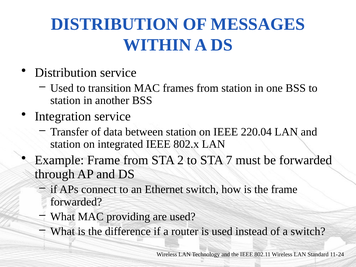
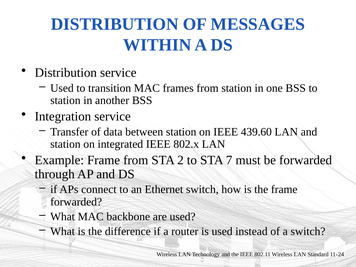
220.04: 220.04 -> 439.60
providing: providing -> backbone
